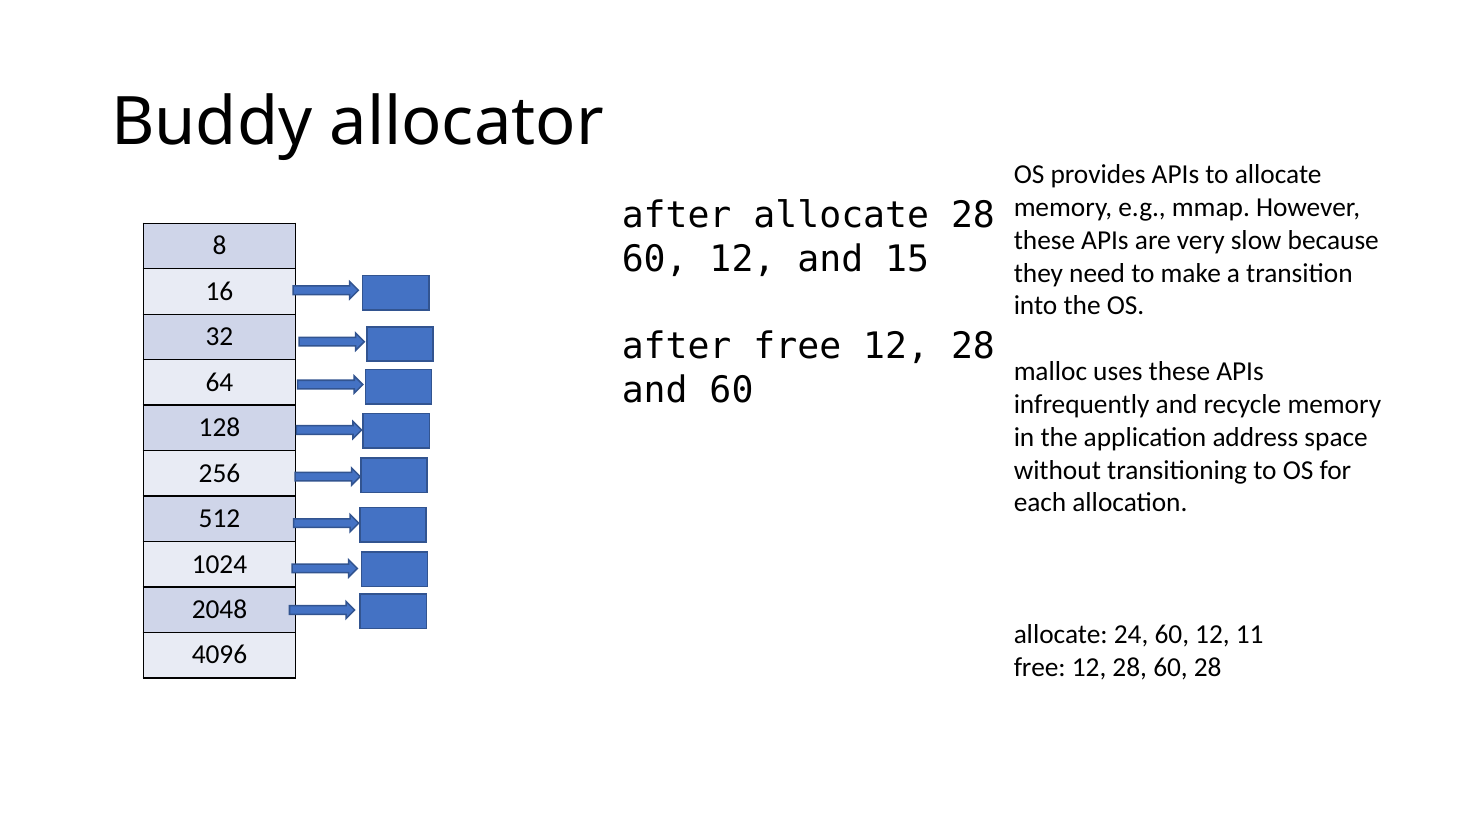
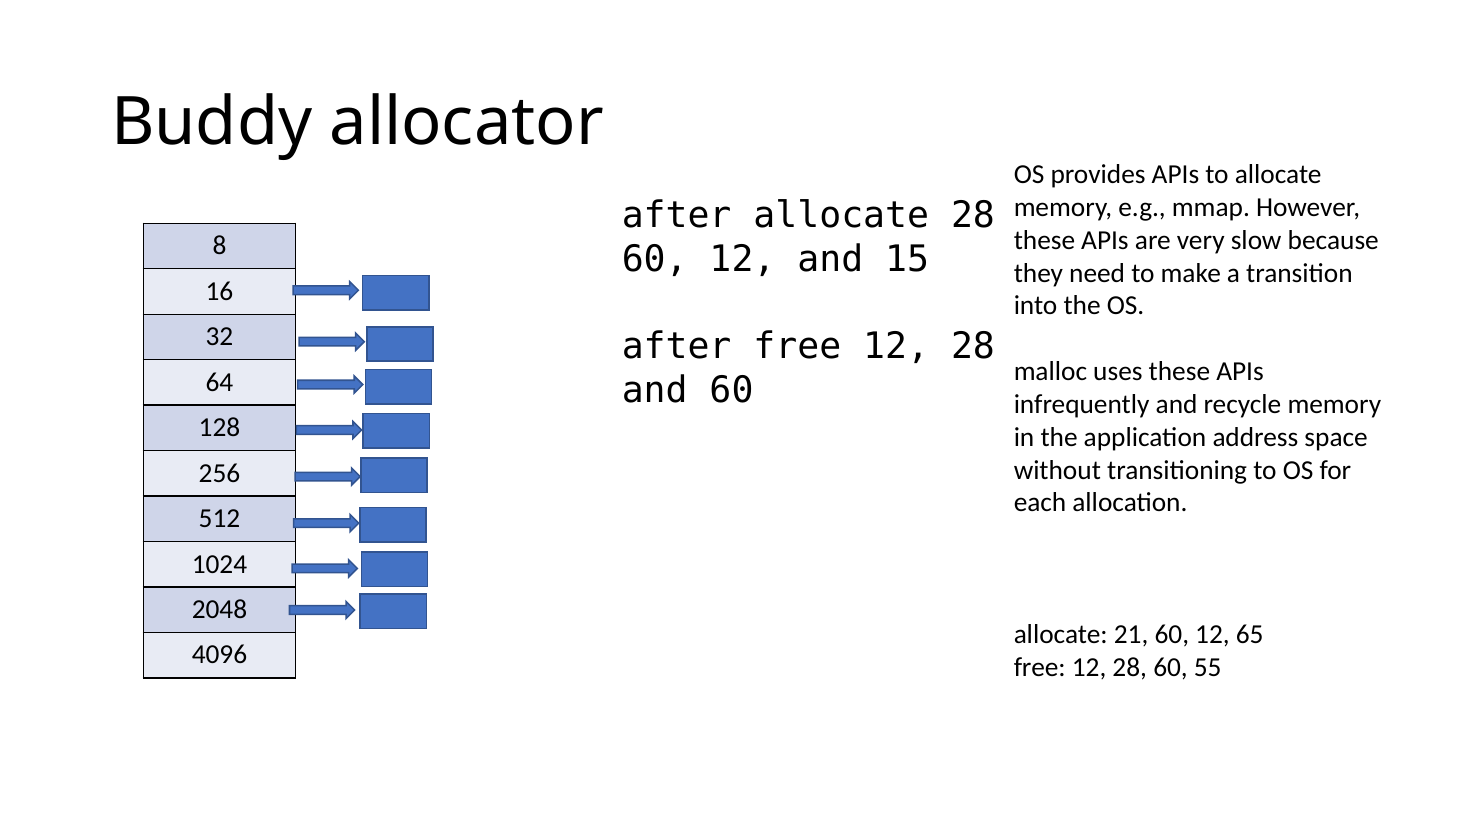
24: 24 -> 21
11: 11 -> 65
60 28: 28 -> 55
